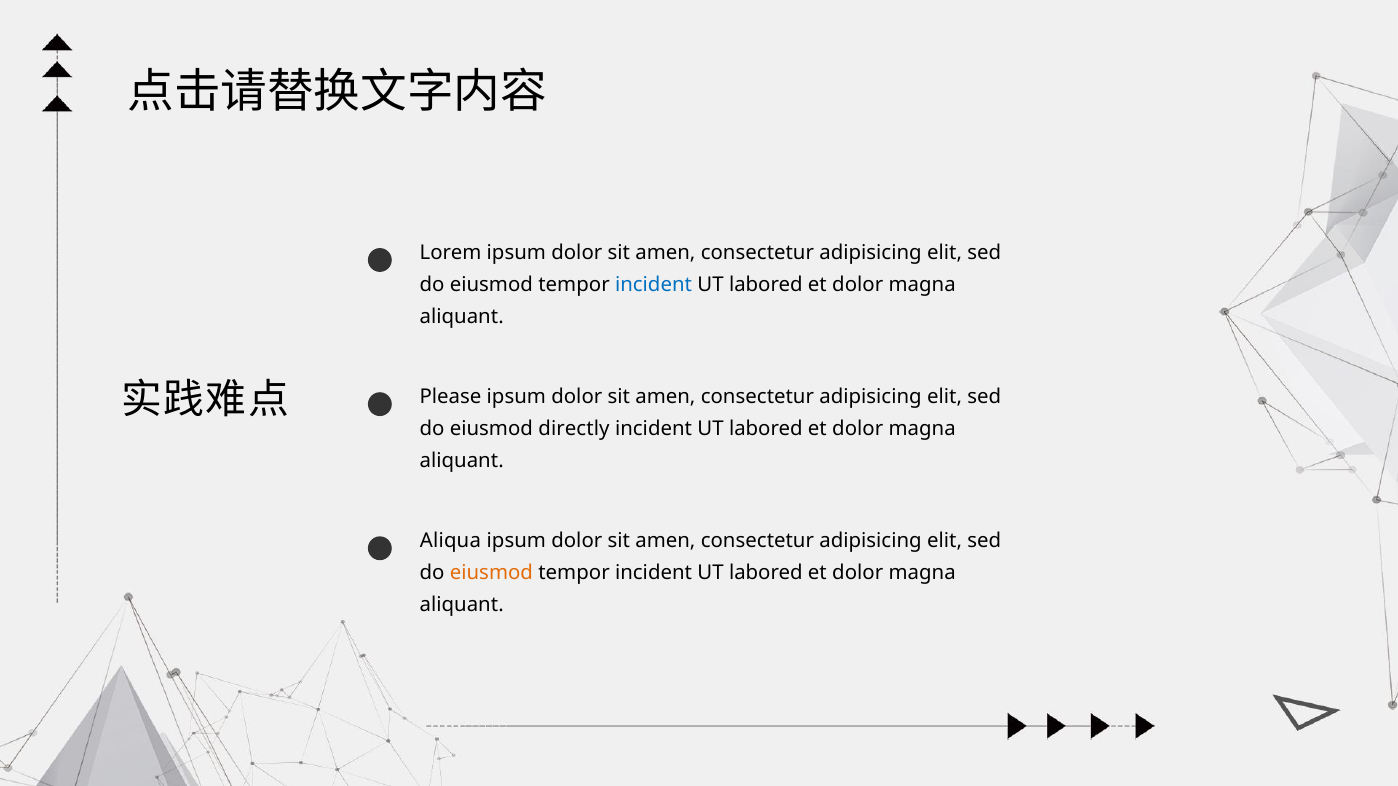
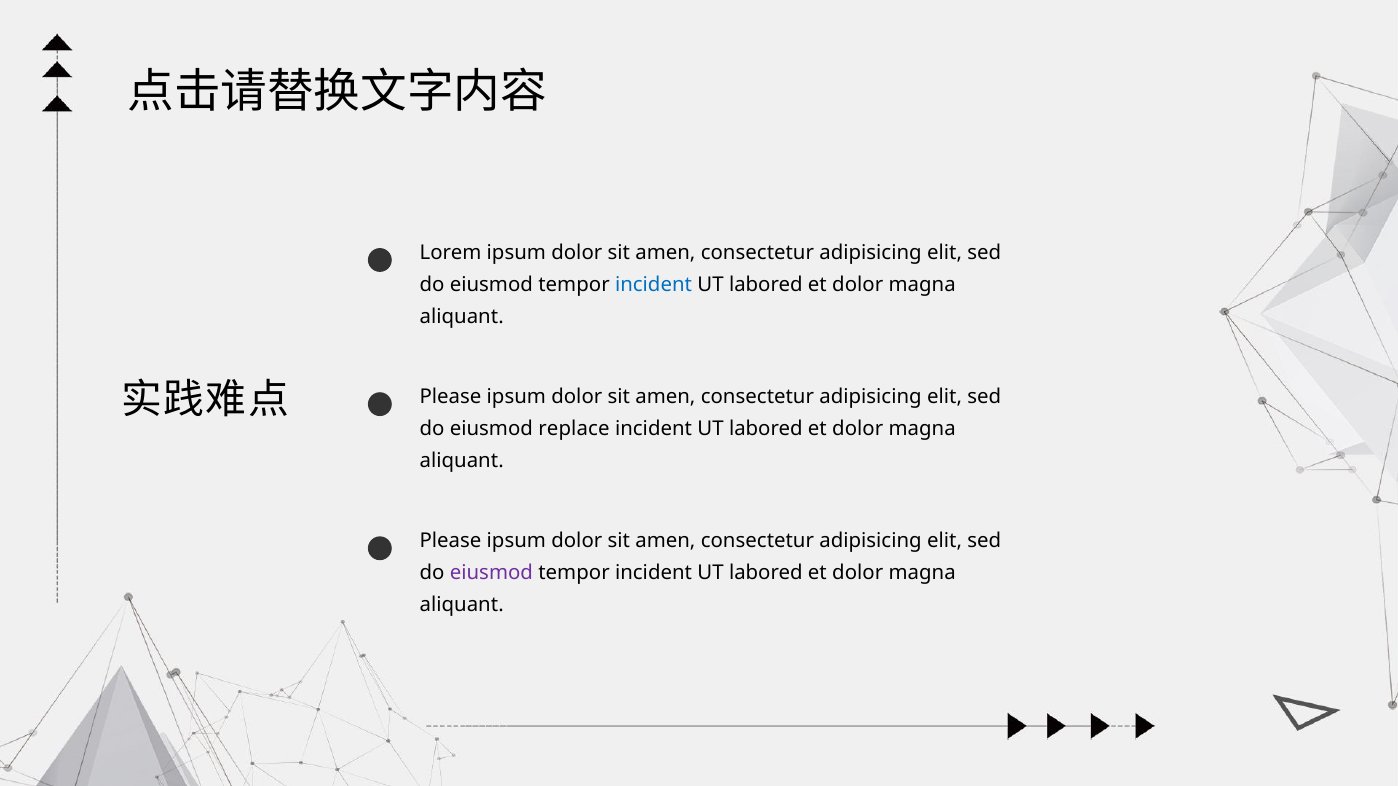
directly: directly -> replace
Aliqua at (450, 541): Aliqua -> Please
eiusmod at (491, 573) colour: orange -> purple
